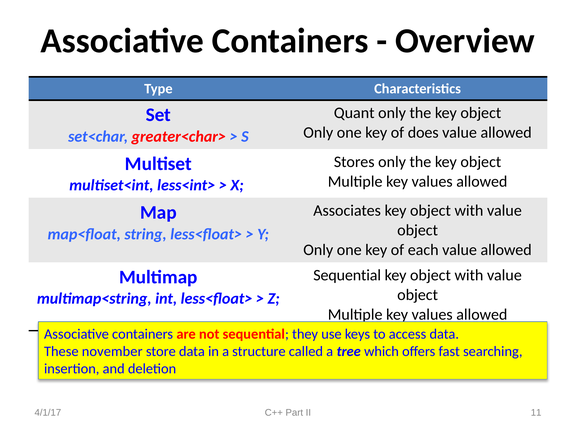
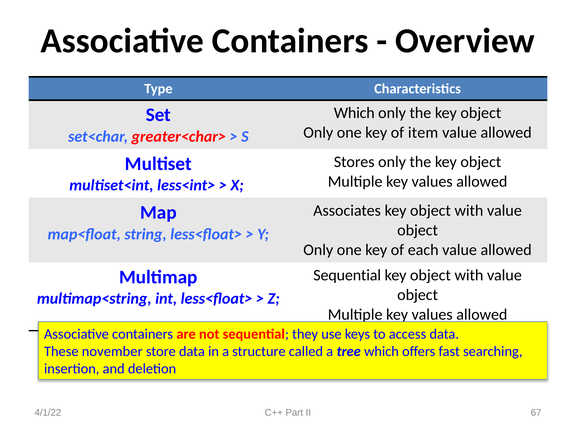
Quant at (354, 113): Quant -> Which
does: does -> item
4/1/17: 4/1/17 -> 4/1/22
11: 11 -> 67
